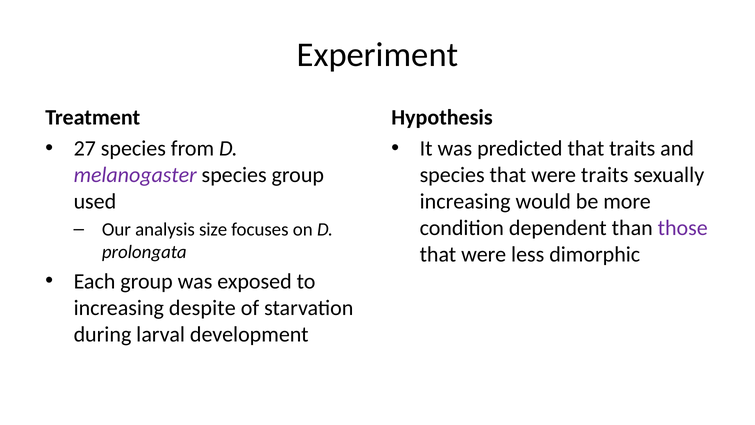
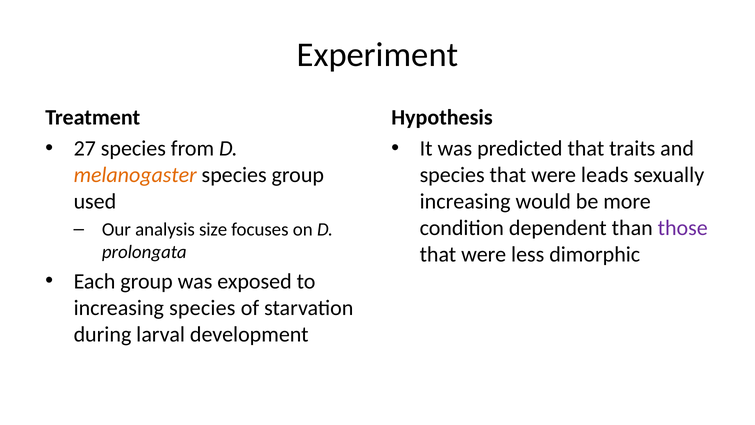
melanogaster colour: purple -> orange
were traits: traits -> leads
increasing despite: despite -> species
